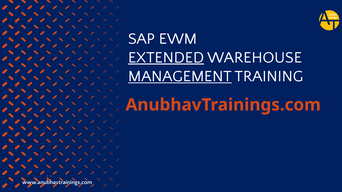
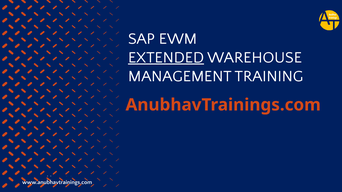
MANAGEMENT underline: present -> none
